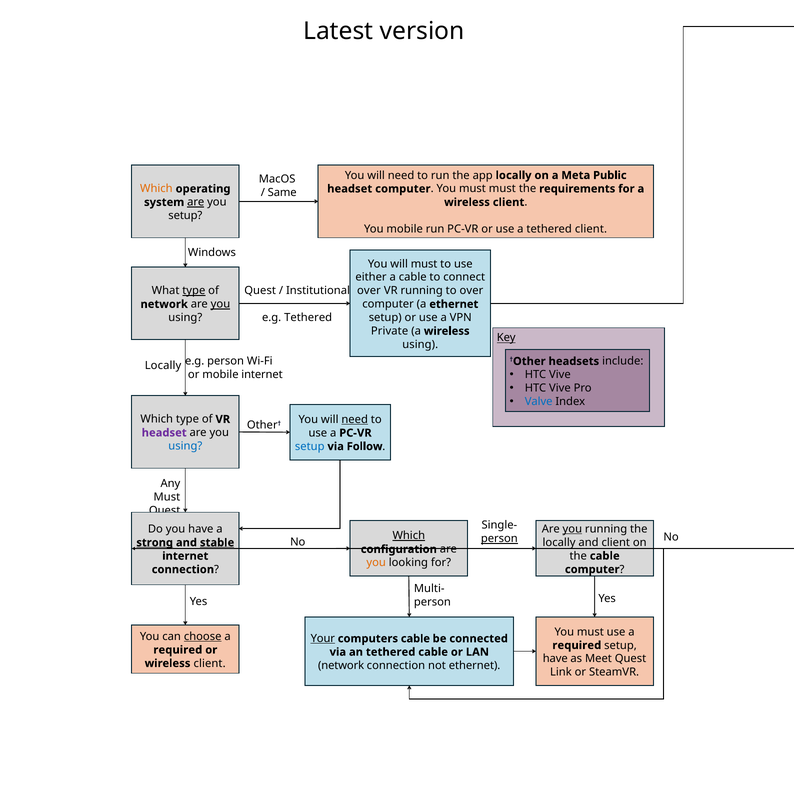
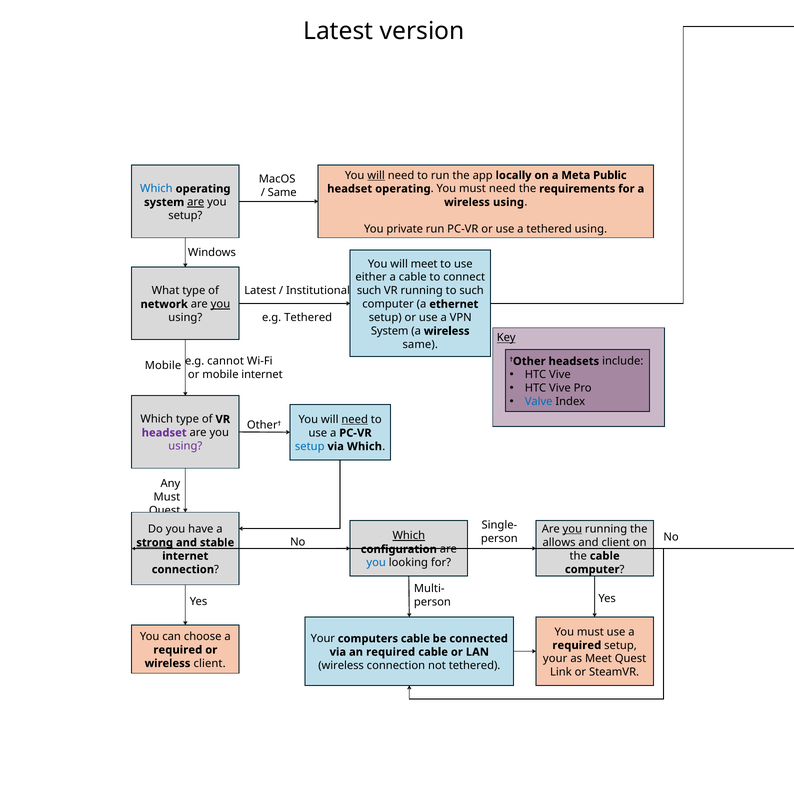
will at (376, 175) underline: none -> present
Which at (156, 189) colour: orange -> blue
headset computer: computer -> operating
must must: must -> need
client at (509, 202): client -> using
You mobile: mobile -> private
tethered client: client -> using
will must: must -> meet
Quest at (260, 290): Quest -> Latest
type at (194, 291) underline: present -> none
over at (369, 291): over -> such
to over: over -> such
Private at (390, 331): Private -> System
using at (420, 345): using -> same
e.g person: person -> cannot
Locally at (163, 365): Locally -> Mobile
using at (185, 446) colour: blue -> purple
via Follow: Follow -> Which
person at (499, 539) underline: present -> none
locally at (559, 542): locally -> allows
stable underline: present -> none
you at (376, 563) colour: orange -> blue
choose underline: present -> none
Your at (323, 639) underline: present -> none
an tethered: tethered -> required
have at (555, 659): have -> your
network at (341, 665): network -> wireless
not ethernet: ethernet -> tethered
